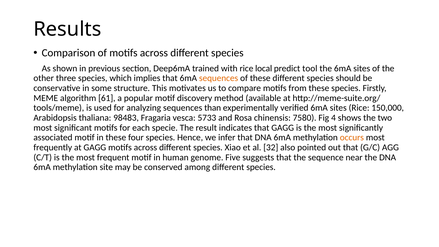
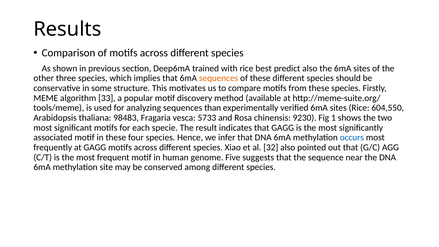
local: local -> best
predict tool: tool -> also
61: 61 -> 33
150,000: 150,000 -> 604,550
7580: 7580 -> 9230
4: 4 -> 1
occurs colour: orange -> blue
